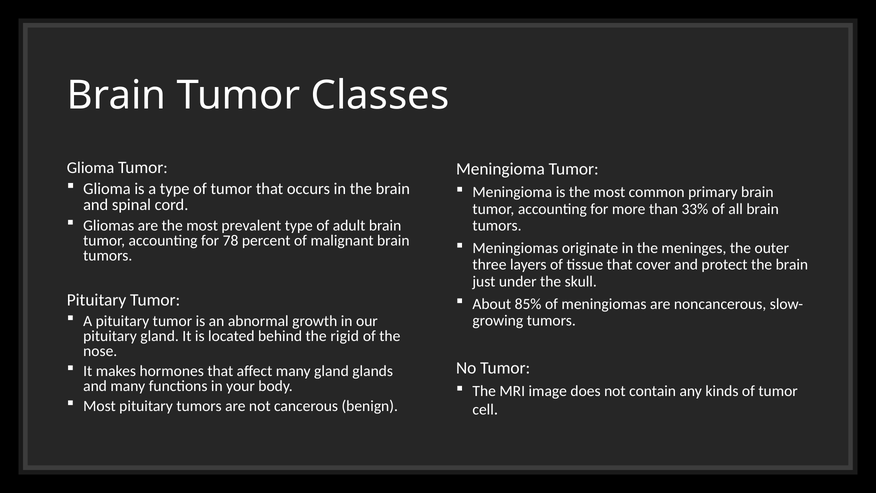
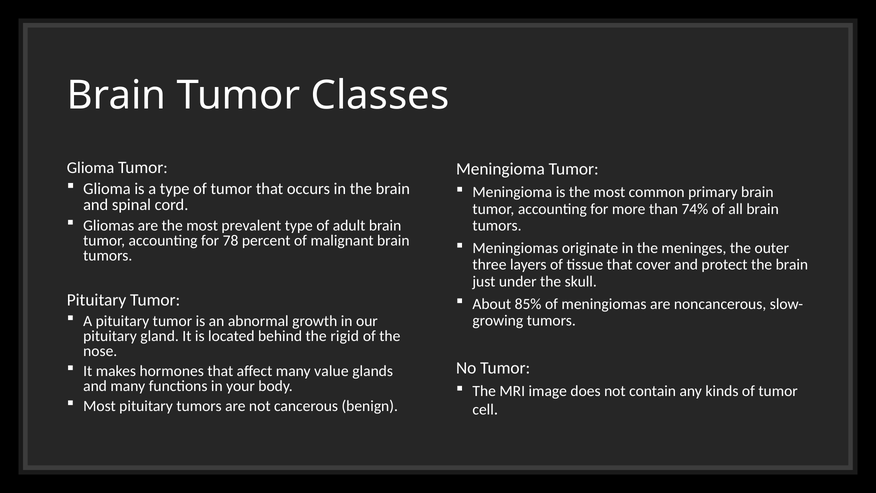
33%: 33% -> 74%
many gland: gland -> value
